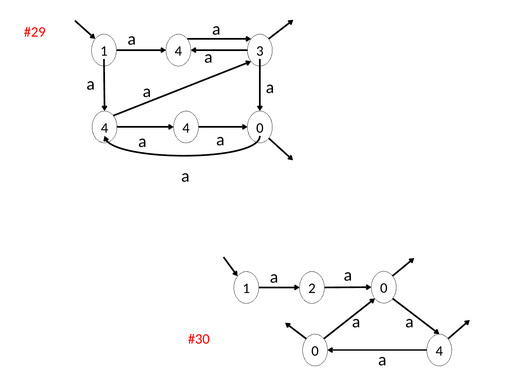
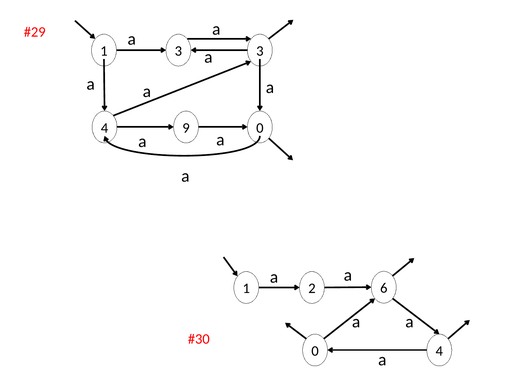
1 4: 4 -> 3
4 4: 4 -> 9
2 0: 0 -> 6
